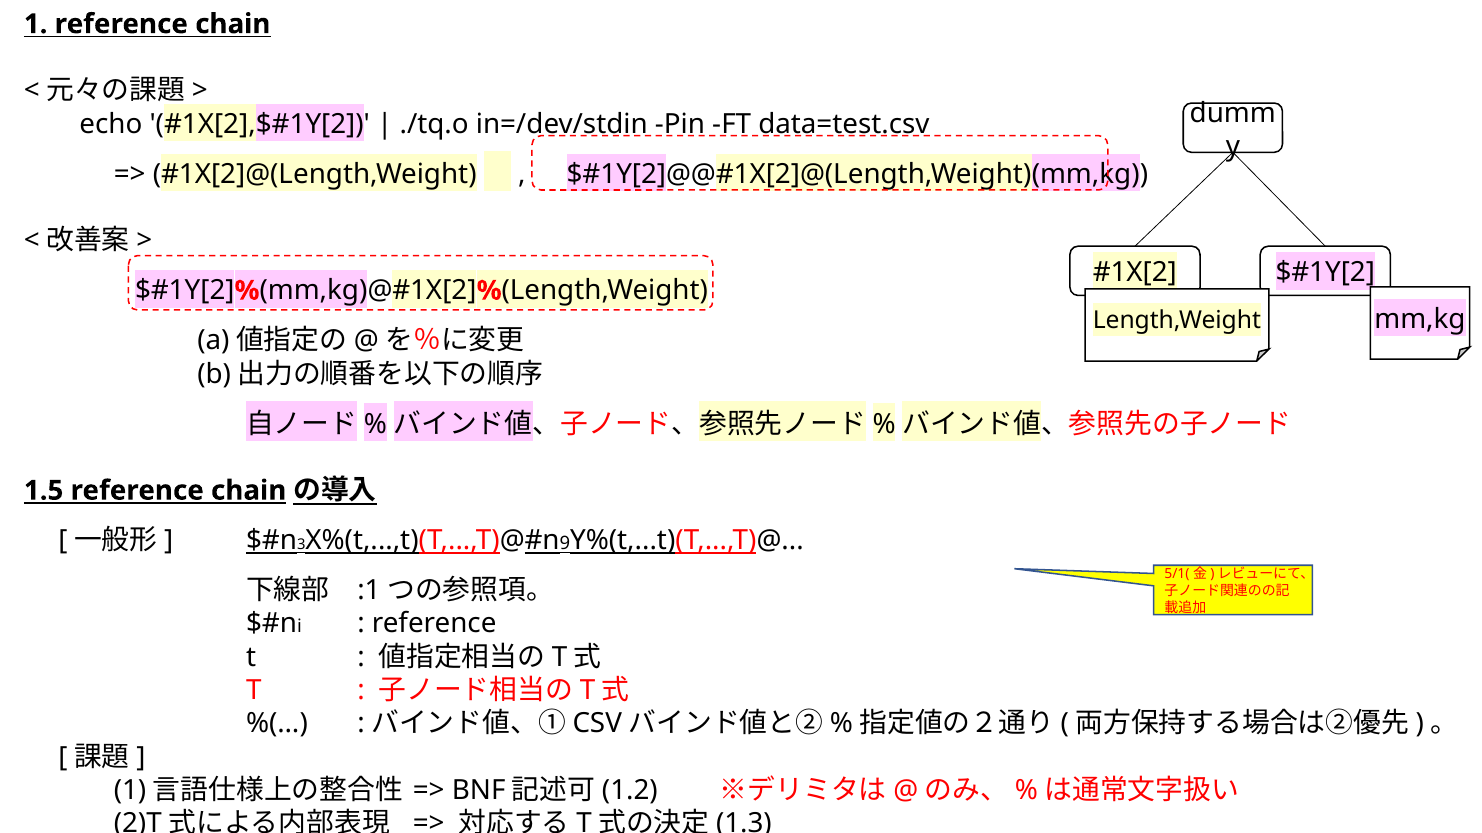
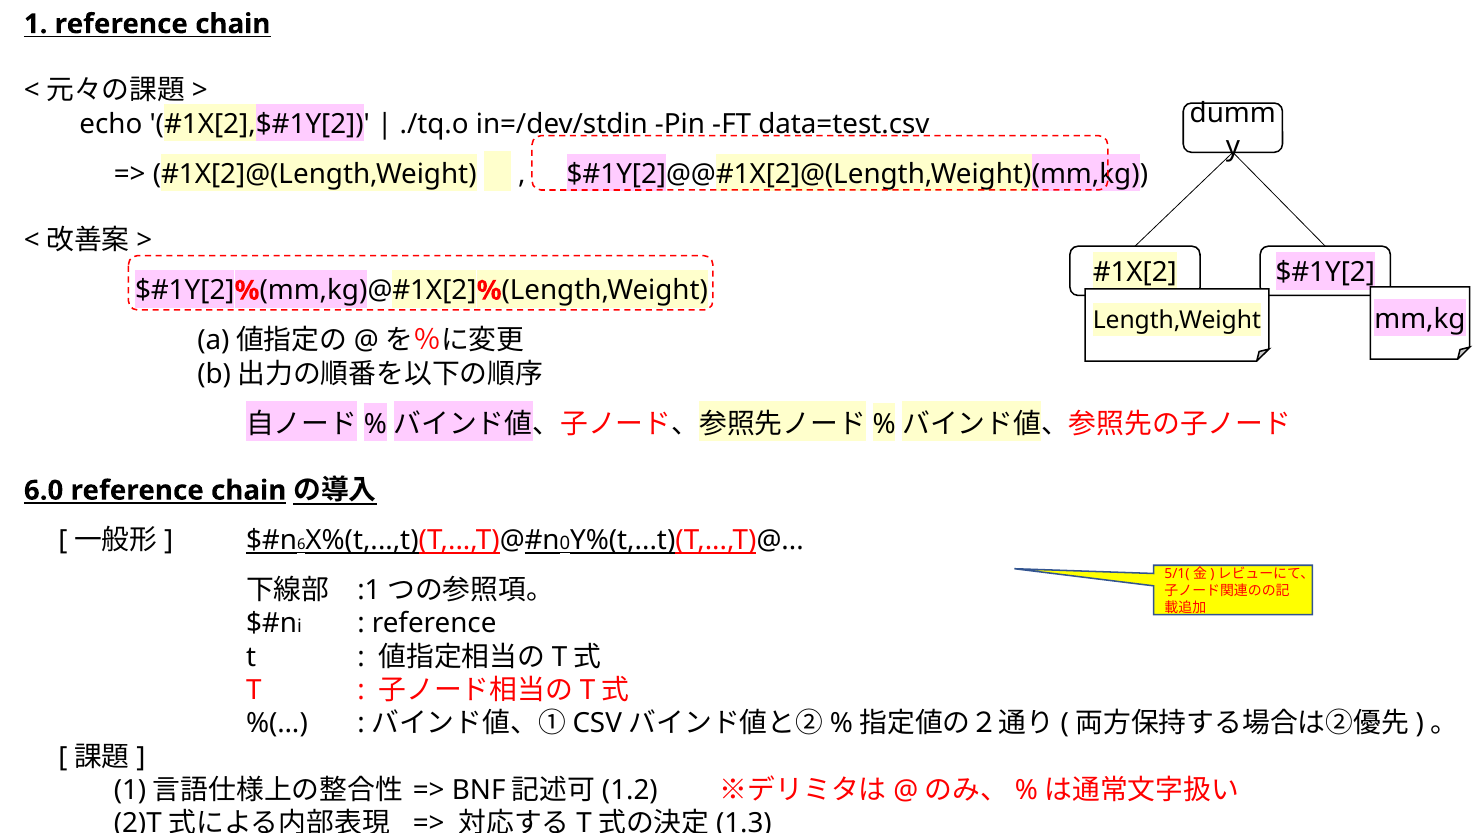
1.5: 1.5 -> 6.0
3: 3 -> 6
9: 9 -> 0
